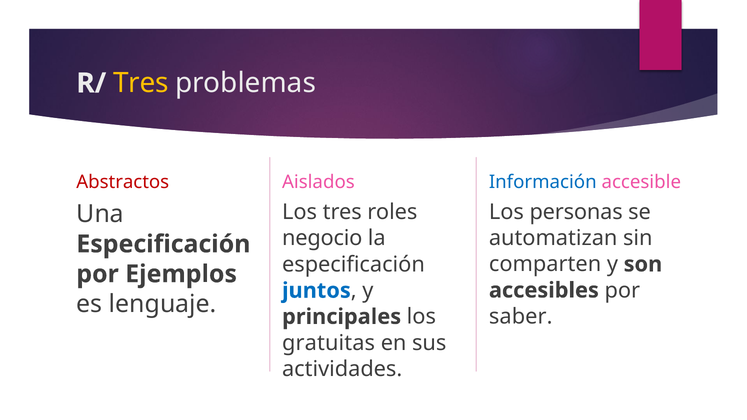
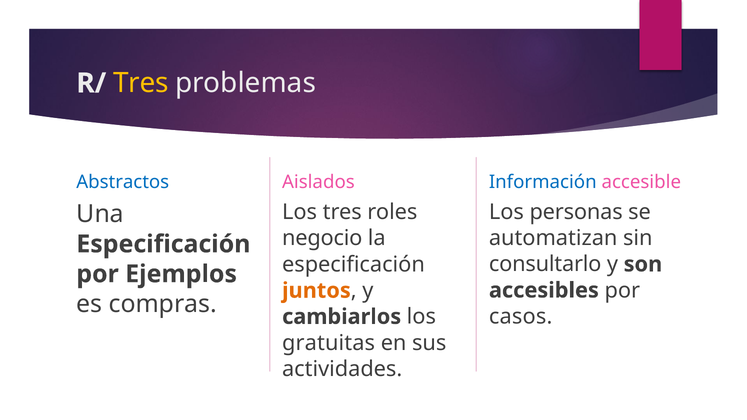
Abstractos colour: red -> blue
comparten: comparten -> consultarlo
juntos colour: blue -> orange
lenguaje: lenguaje -> compras
saber: saber -> casos
principales: principales -> cambiarlos
